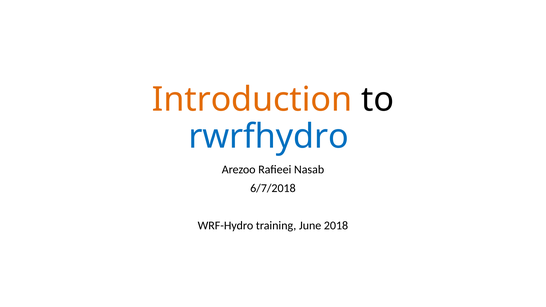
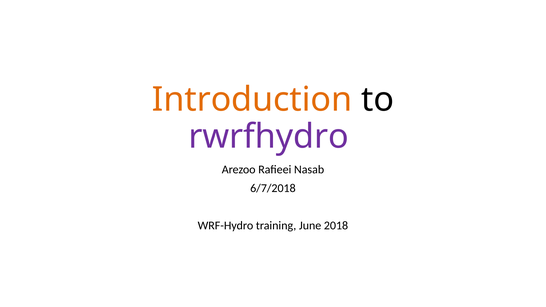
rwrfhydro colour: blue -> purple
